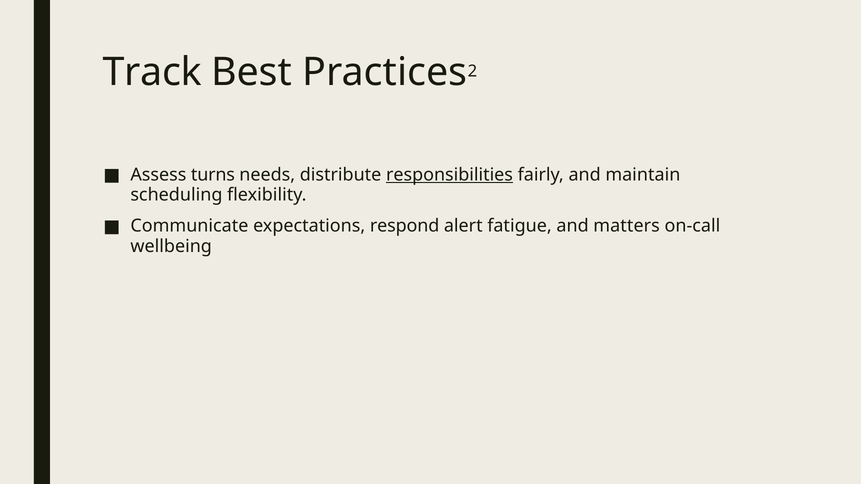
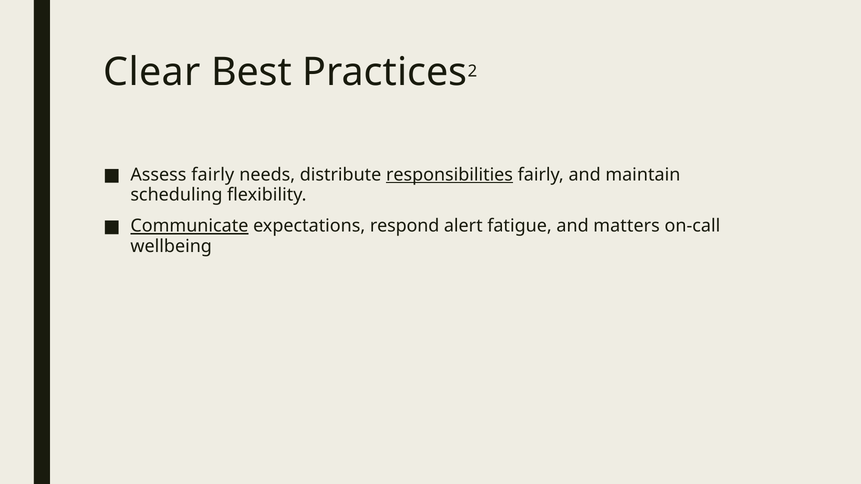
Track: Track -> Clear
Assess turns: turns -> fairly
Communicate underline: none -> present
